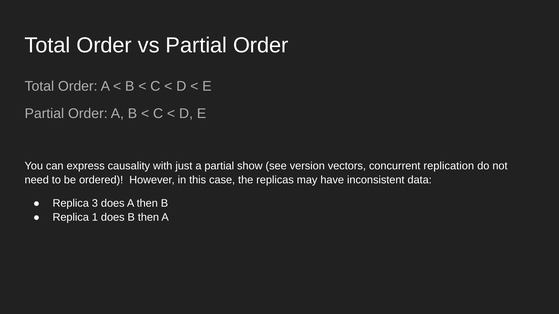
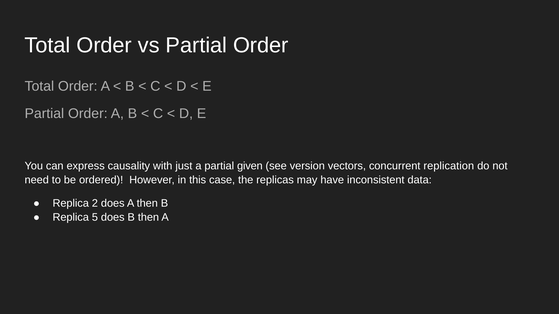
show: show -> given
3: 3 -> 2
1: 1 -> 5
